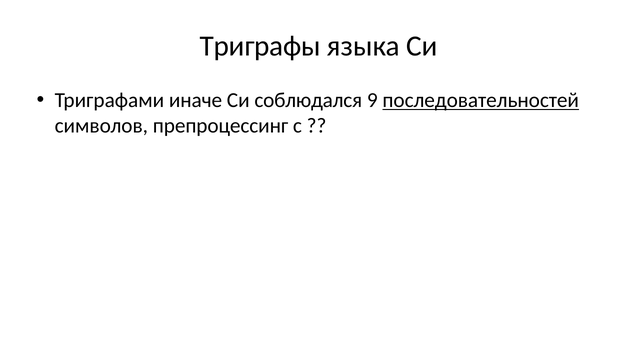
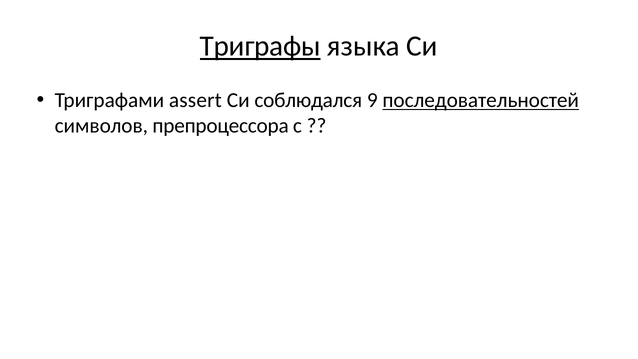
Триграфы underline: none -> present
иначе: иначе -> assert
препроцессинг: препроцессинг -> препроцессора
